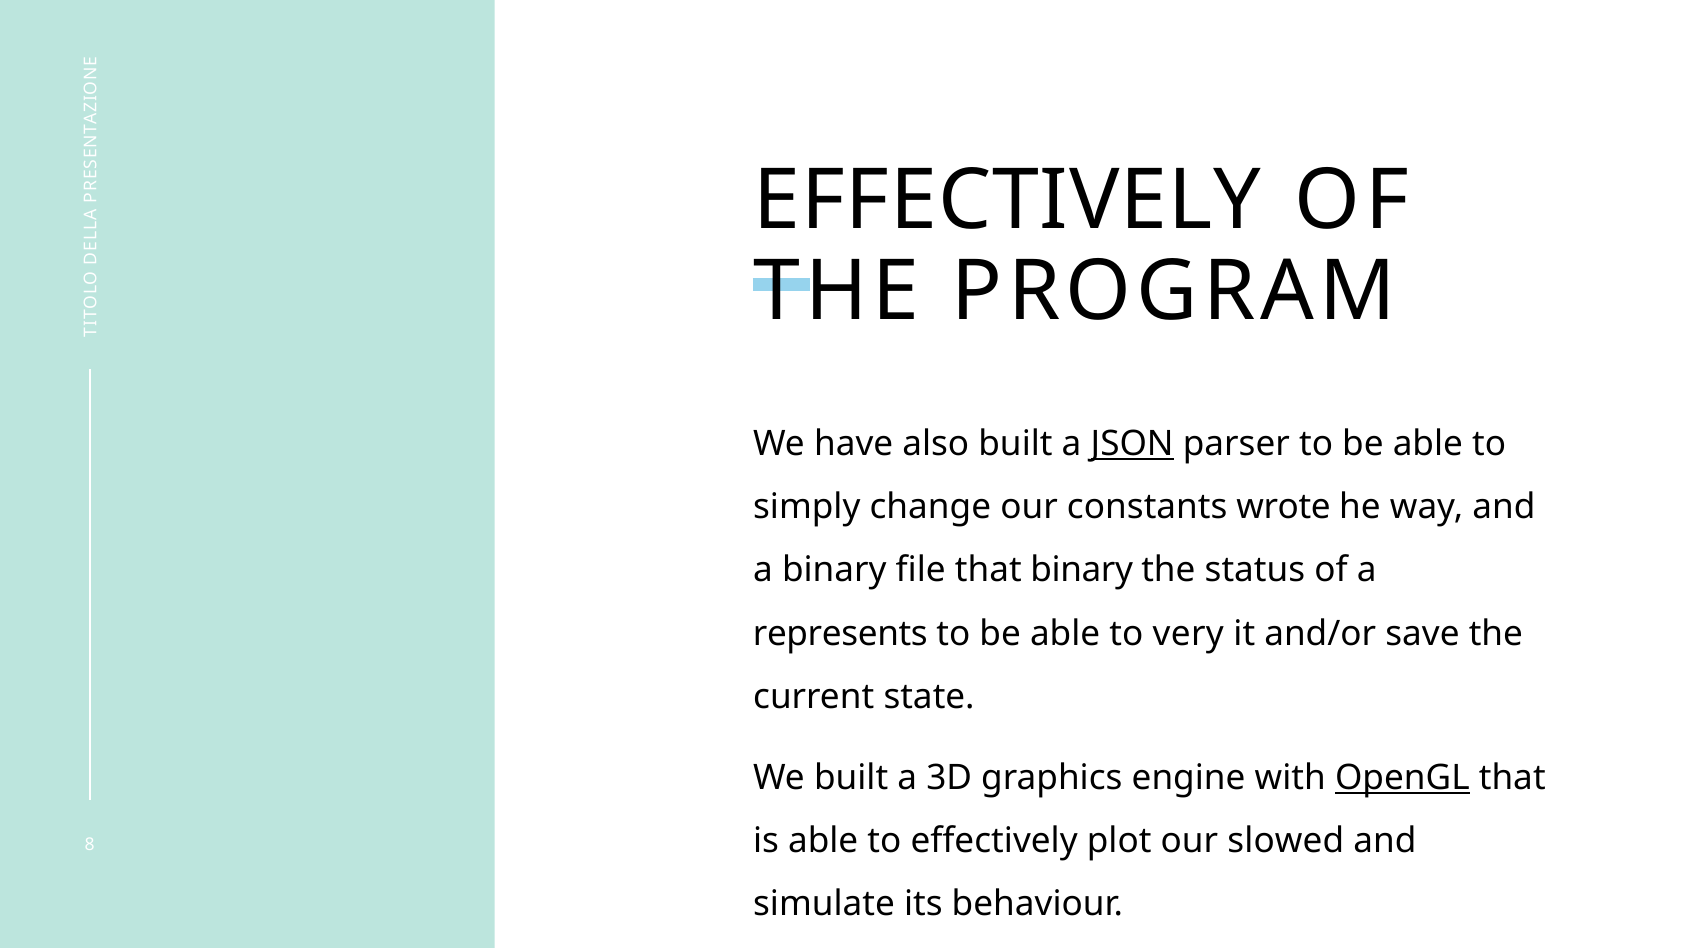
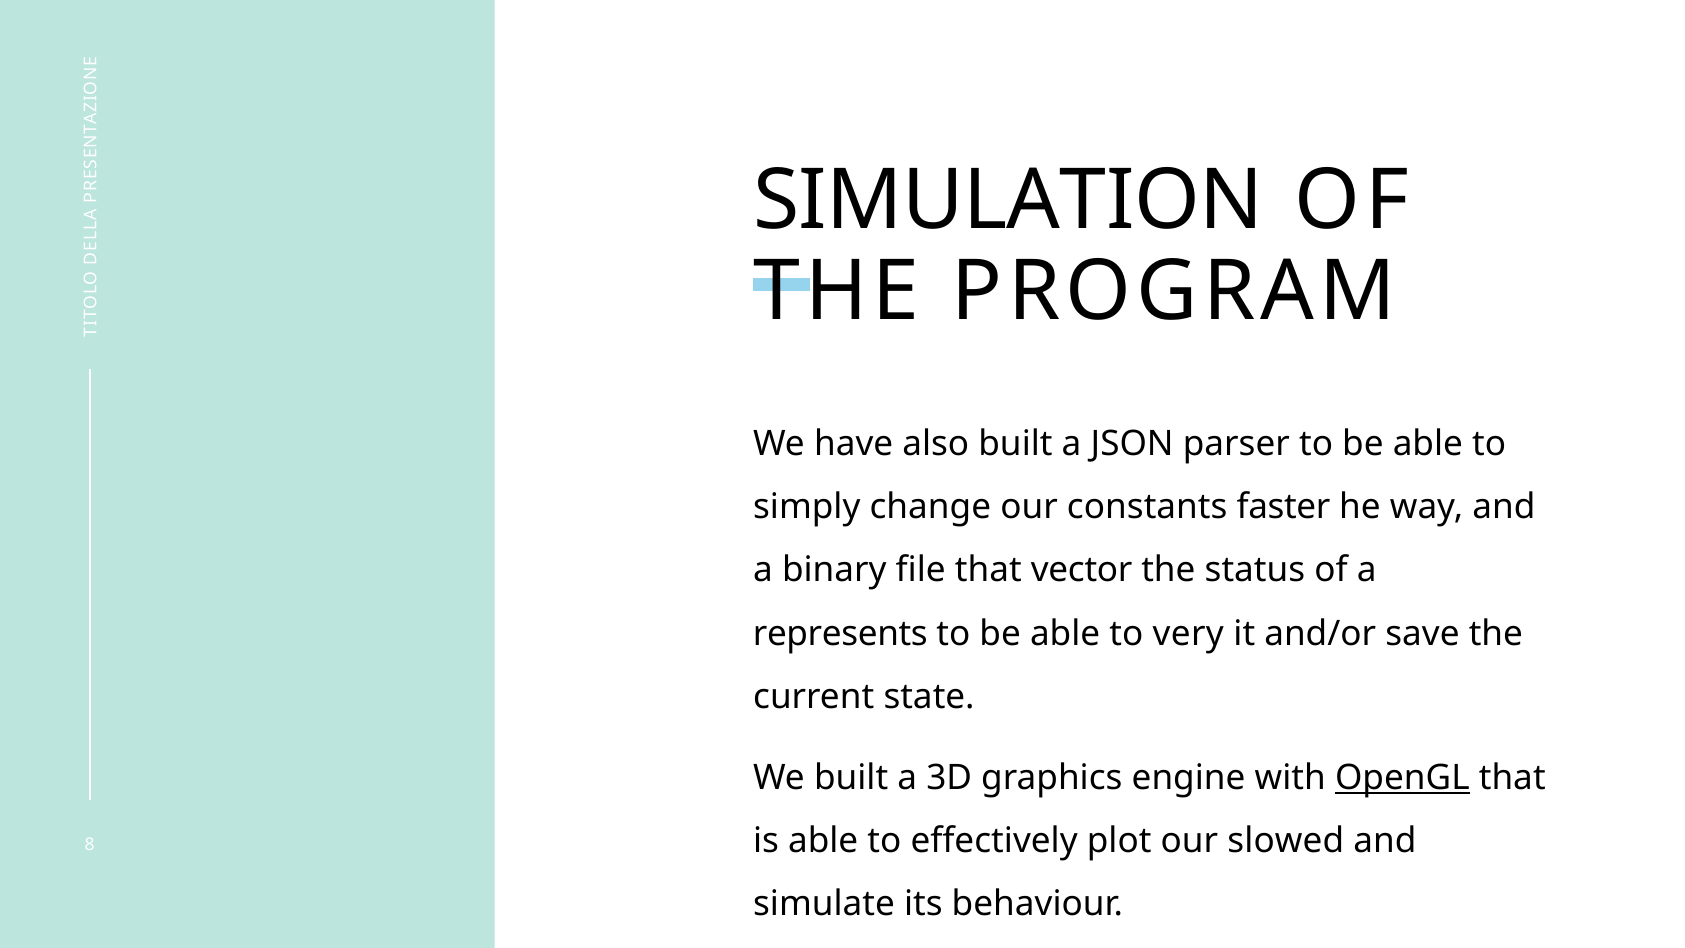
EFFECTIVELY at (1007, 200): EFFECTIVELY -> SIMULATION
JSON underline: present -> none
wrote: wrote -> faster
that binary: binary -> vector
